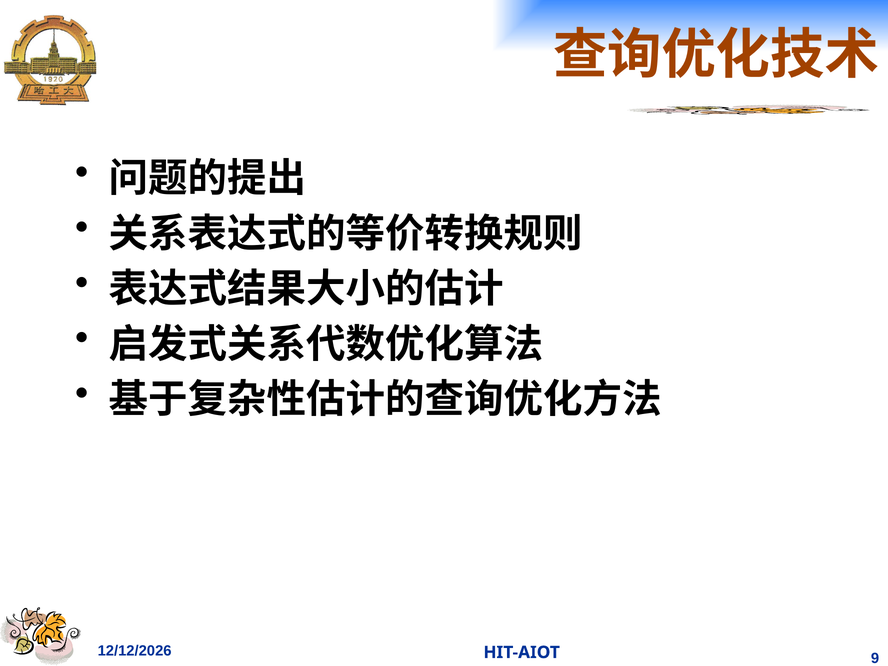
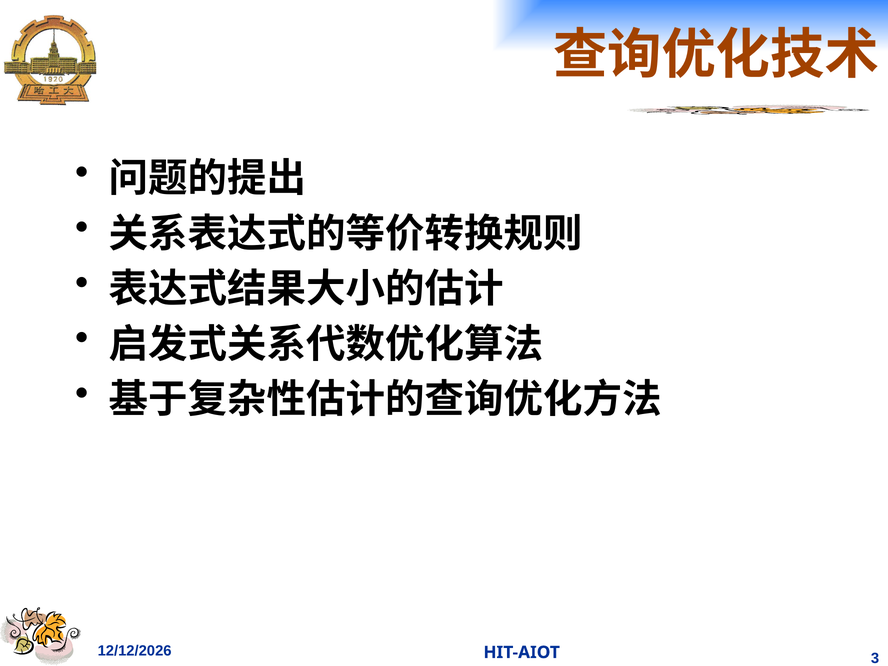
9: 9 -> 3
